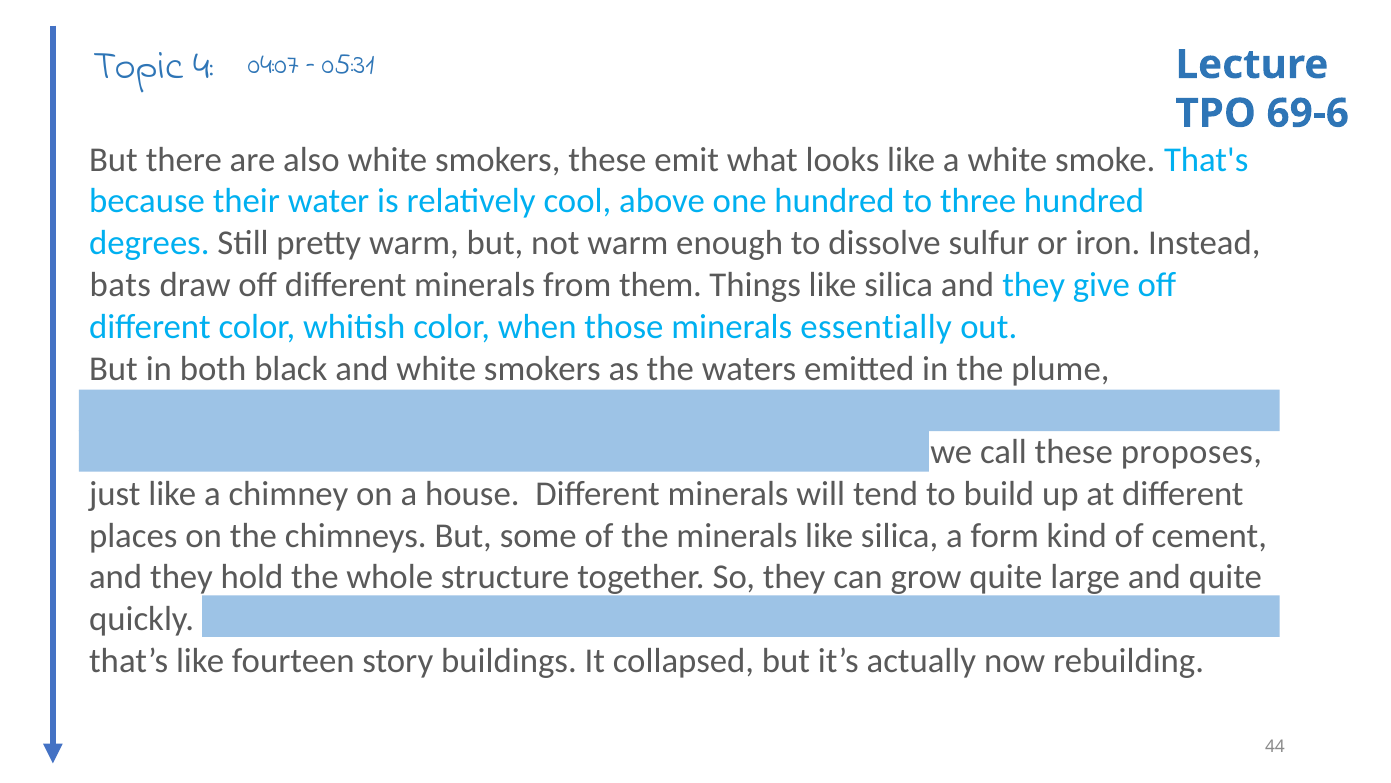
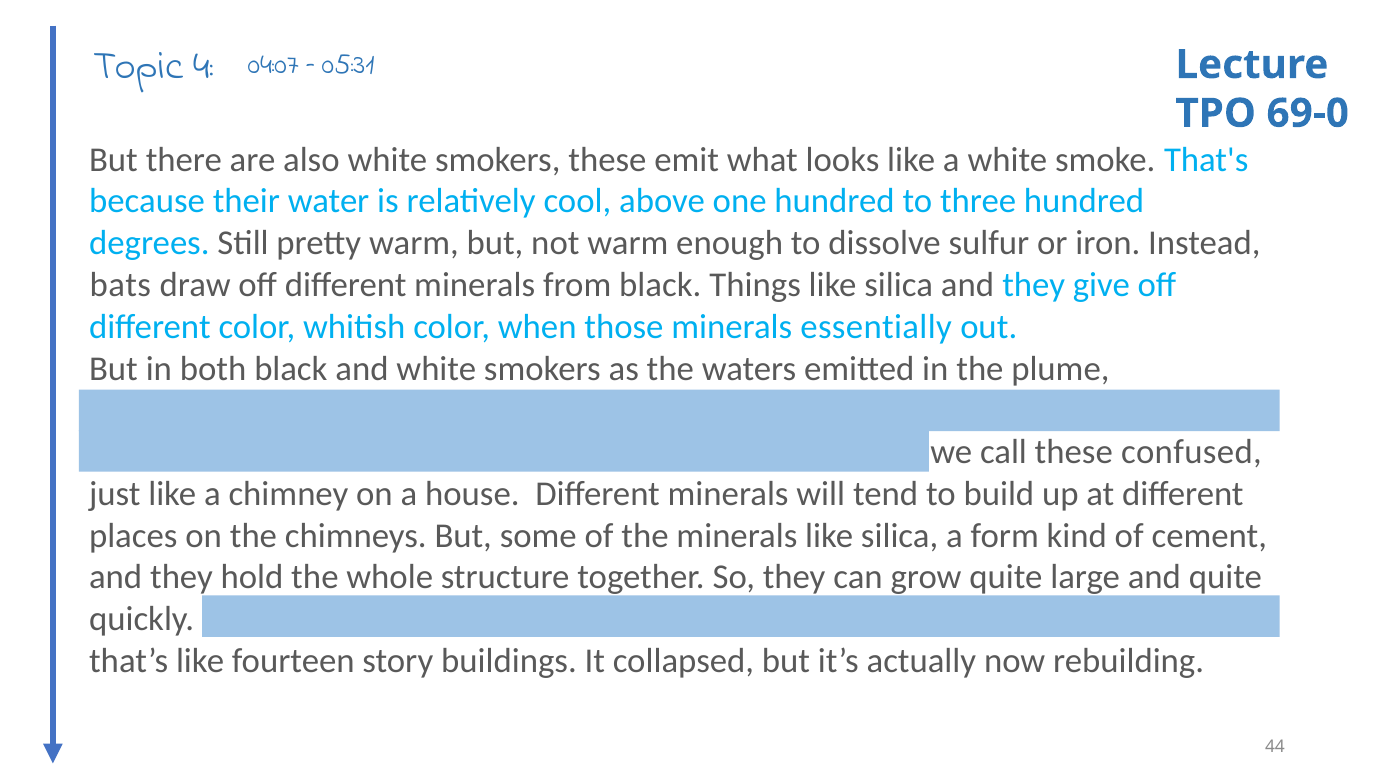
69-6: 69-6 -> 69-0
from them: them -> black
proposes: proposes -> confused
